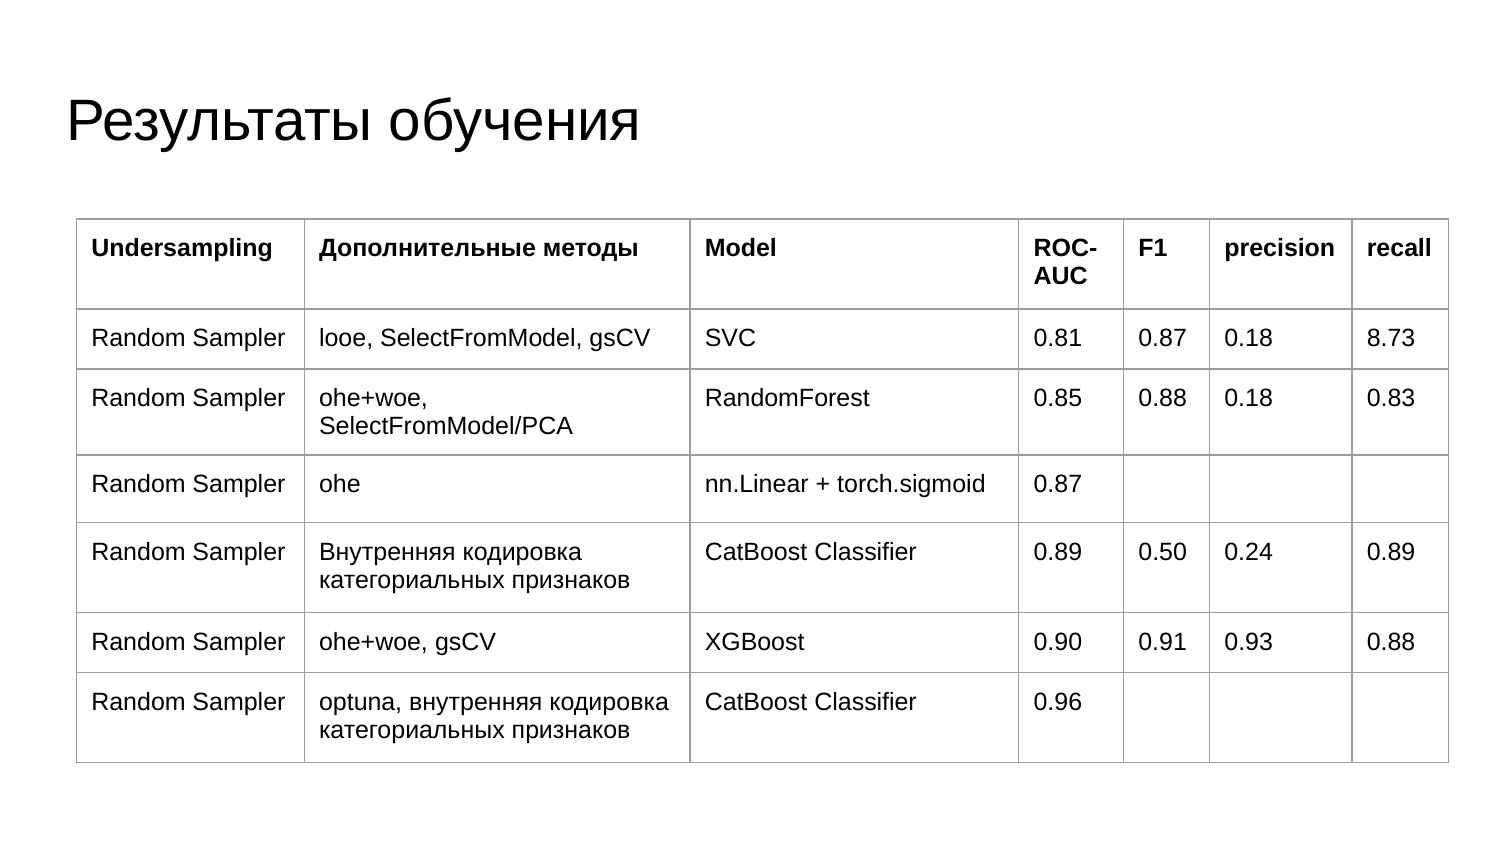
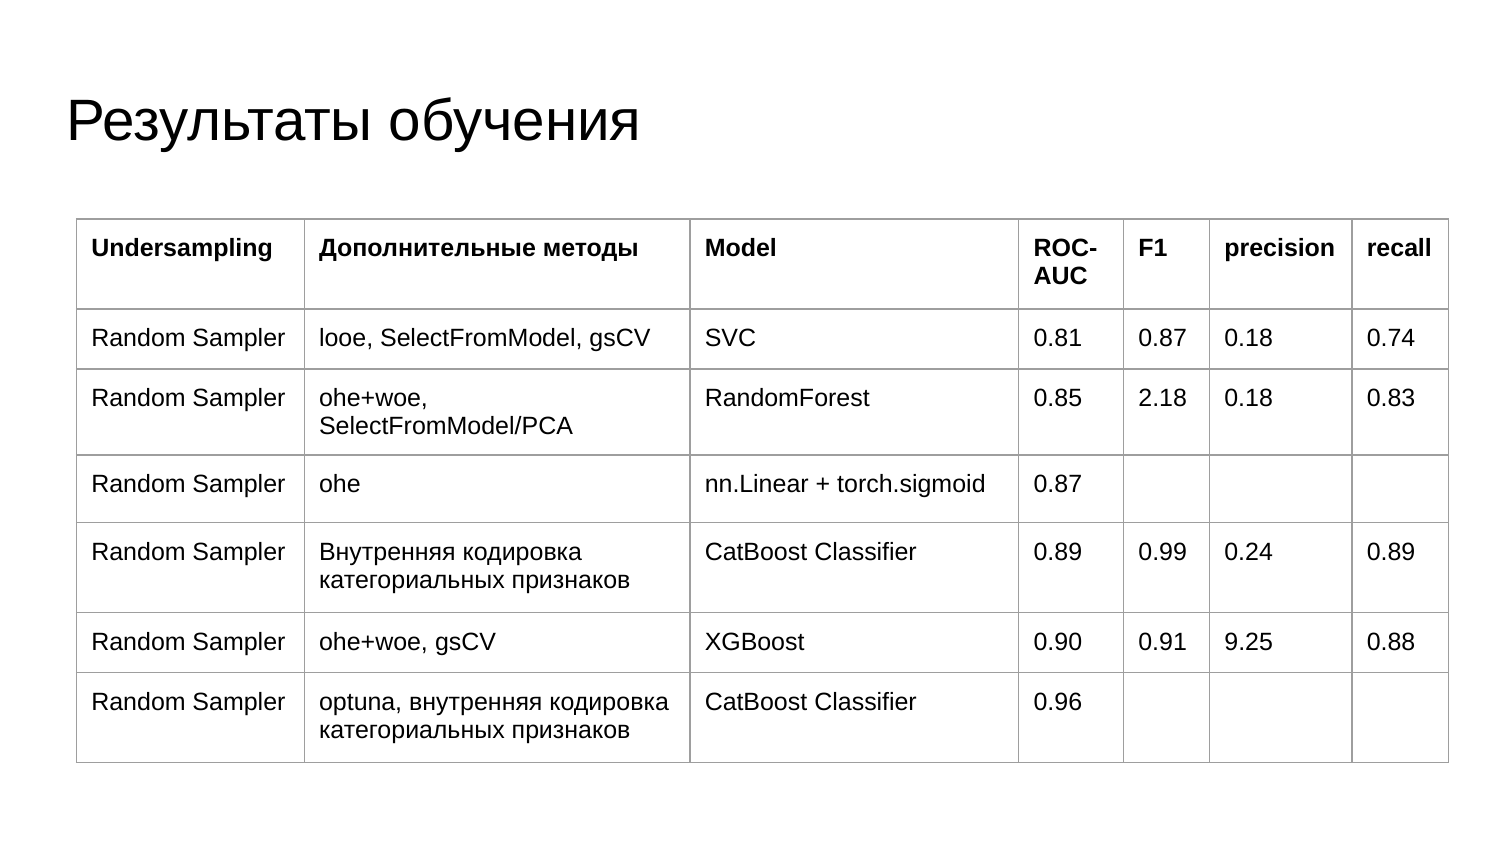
8.73: 8.73 -> 0.74
0.85 0.88: 0.88 -> 2.18
0.50: 0.50 -> 0.99
0.93: 0.93 -> 9.25
